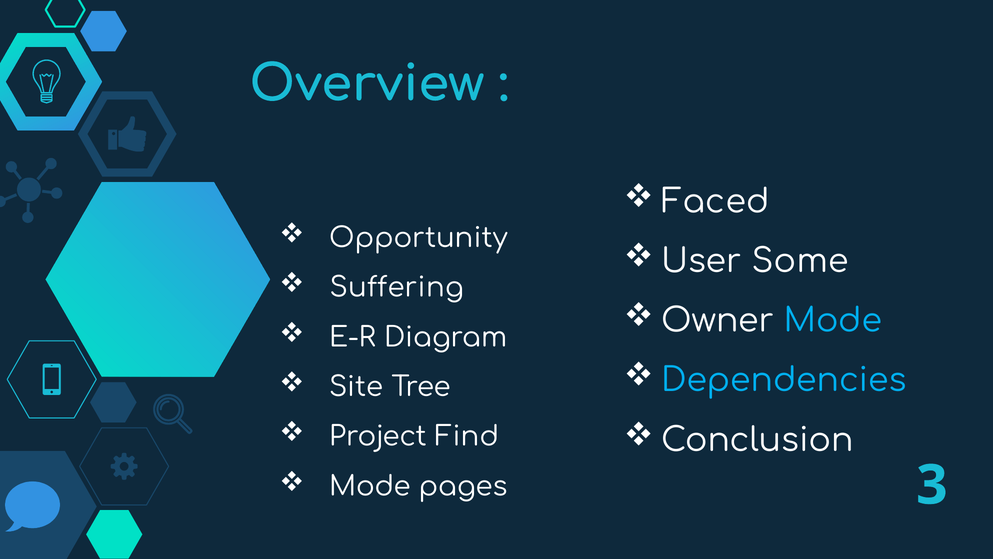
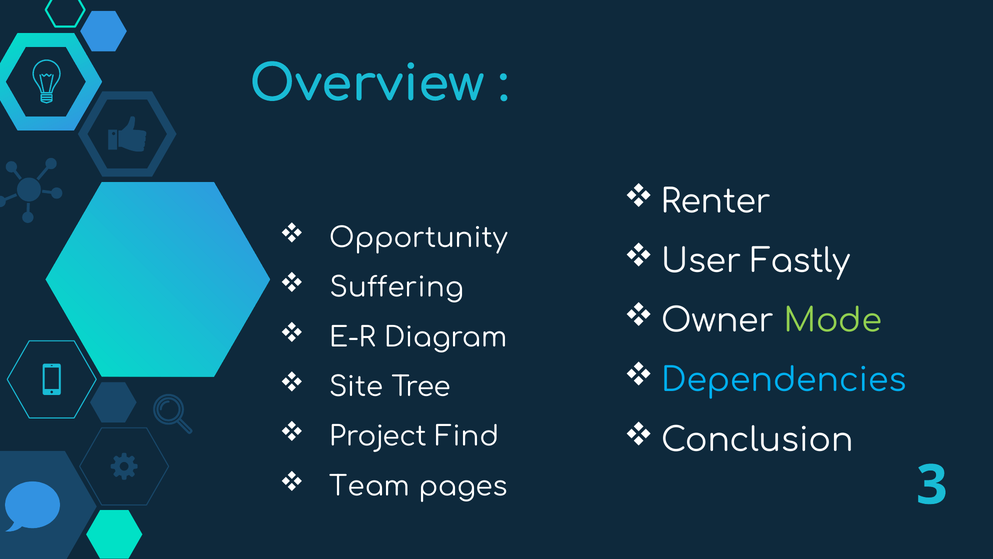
Faced: Faced -> Renter
Some: Some -> Fastly
Mode at (833, 321) colour: light blue -> light green
Mode at (370, 486): Mode -> Team
